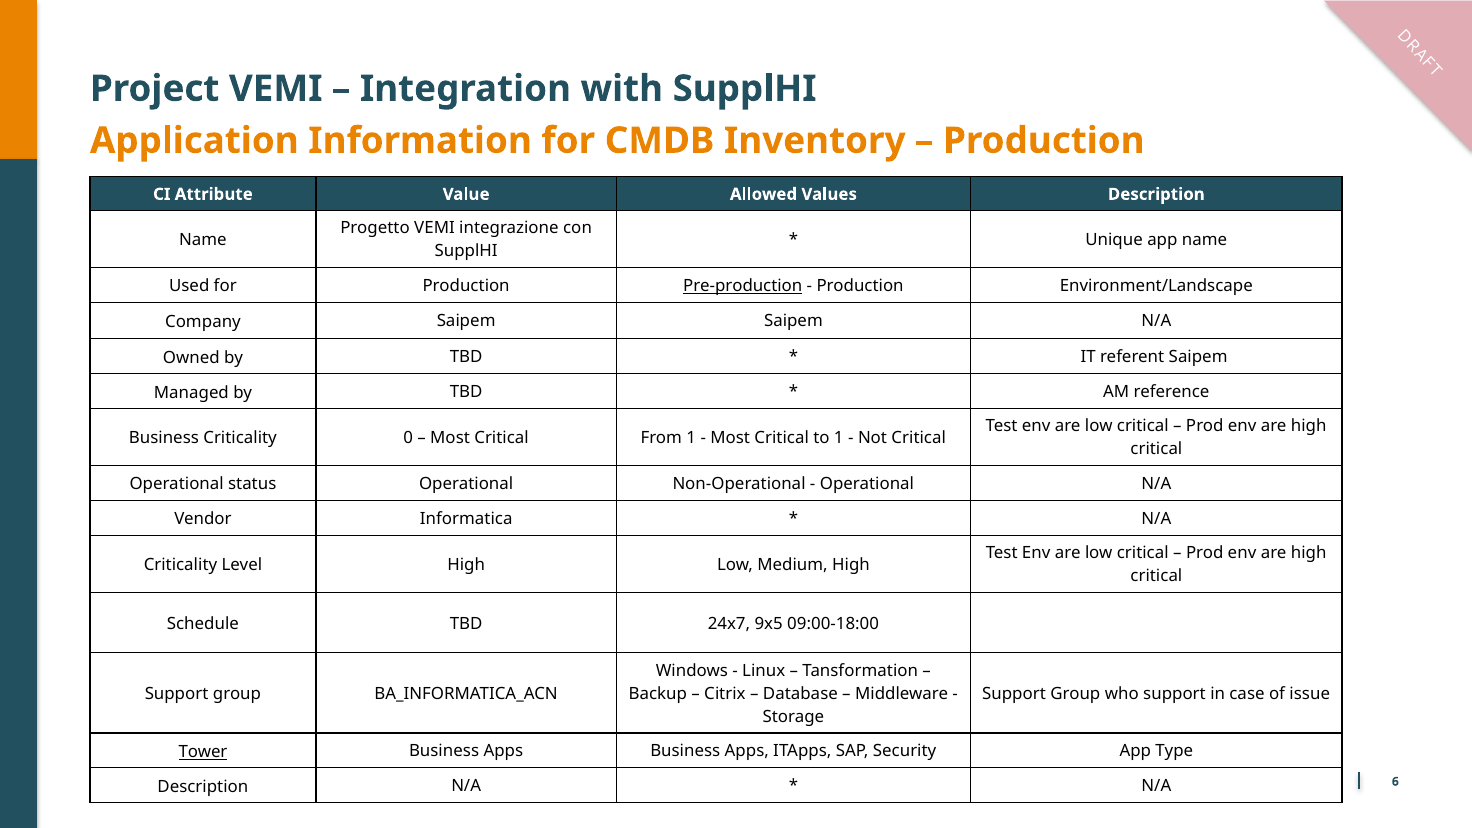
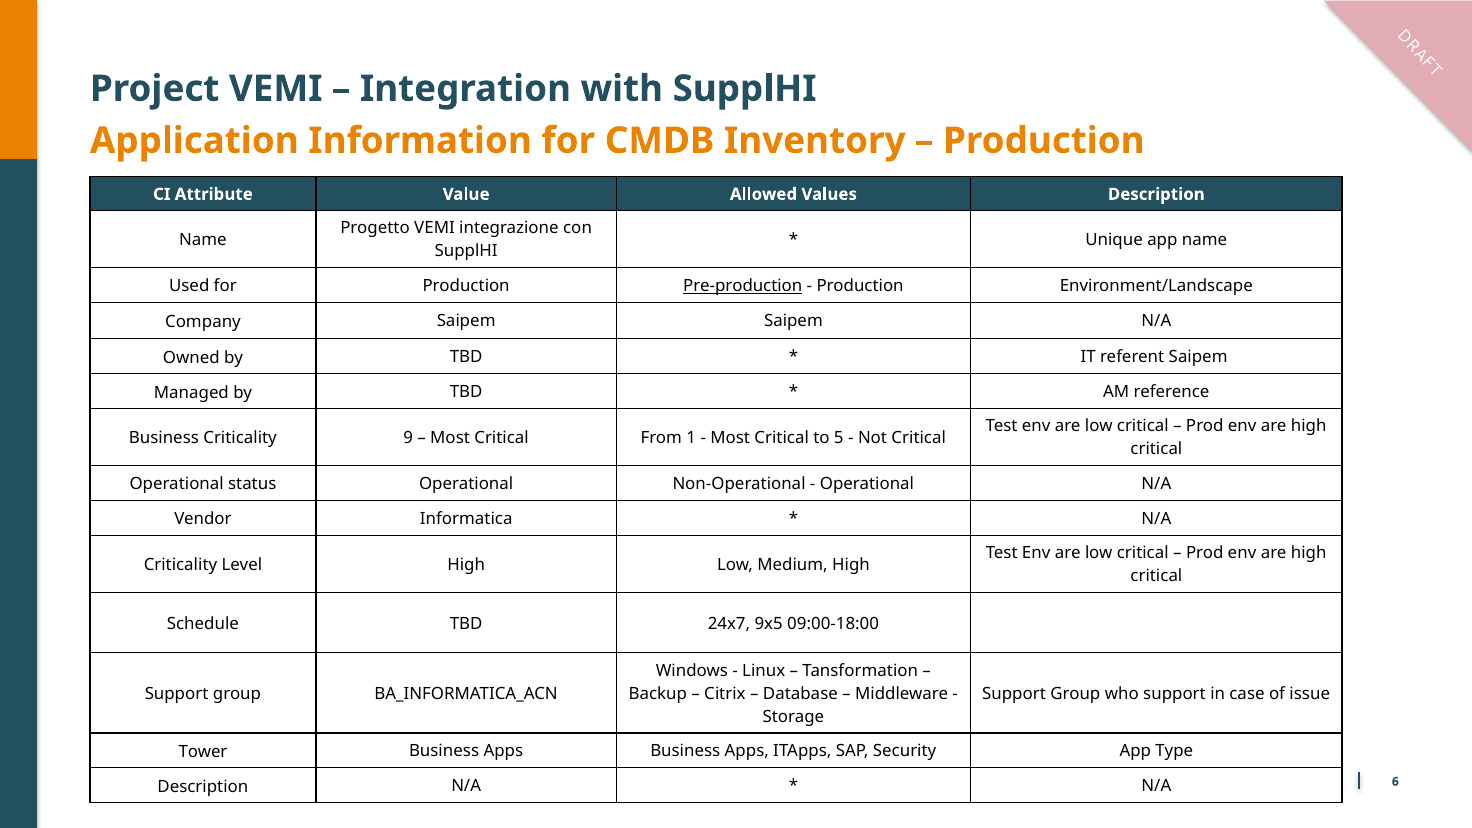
0: 0 -> 9
to 1: 1 -> 5
Tower underline: present -> none
